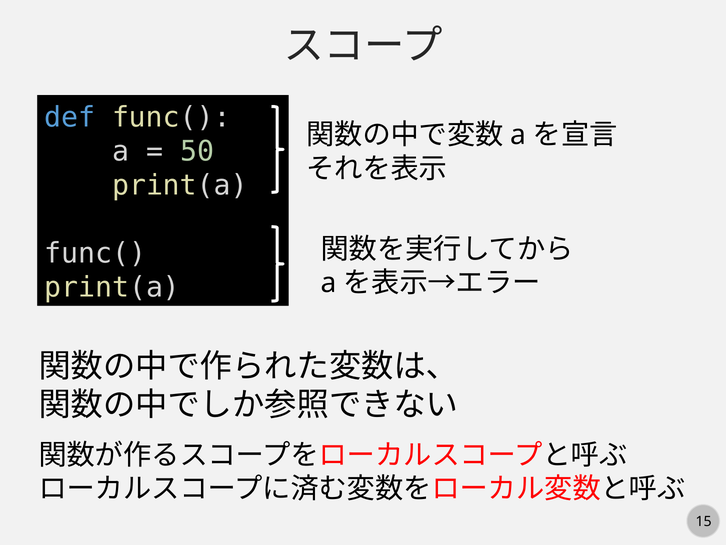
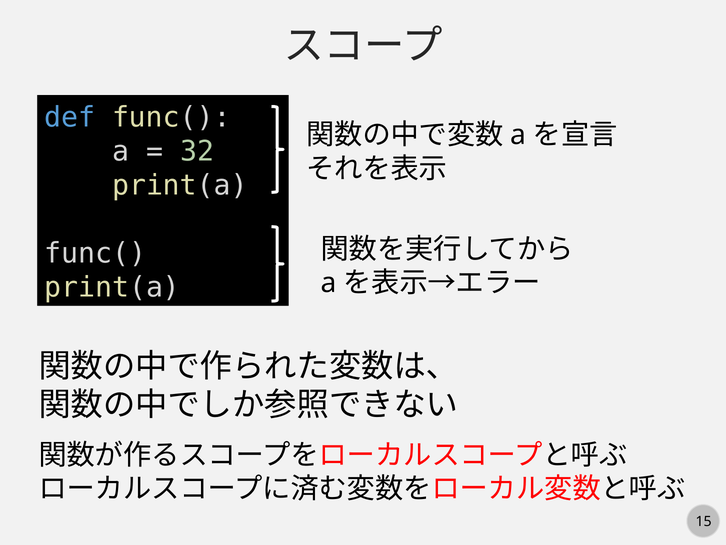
50: 50 -> 32
